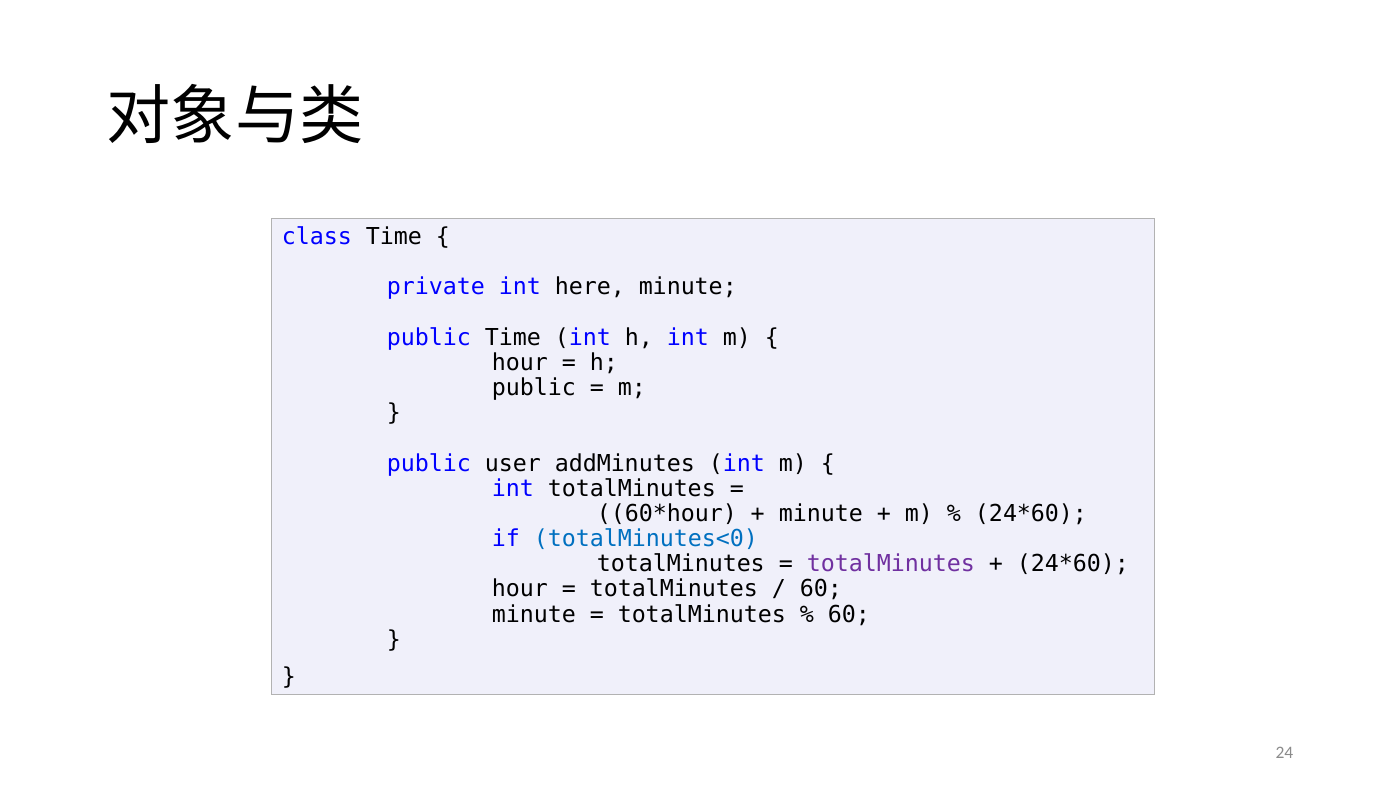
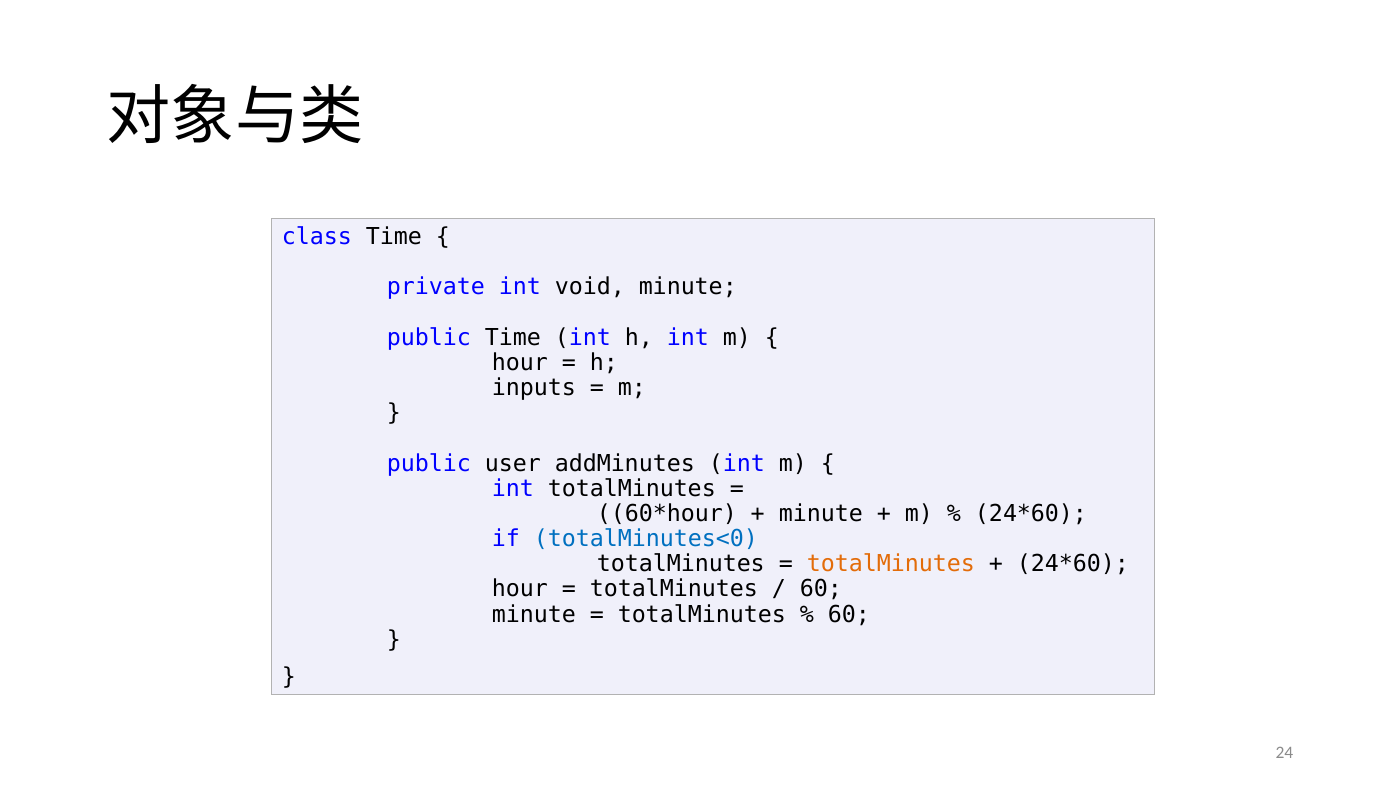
here: here -> void
public at (534, 387): public -> inputs
totalMinutes at (891, 564) colour: purple -> orange
